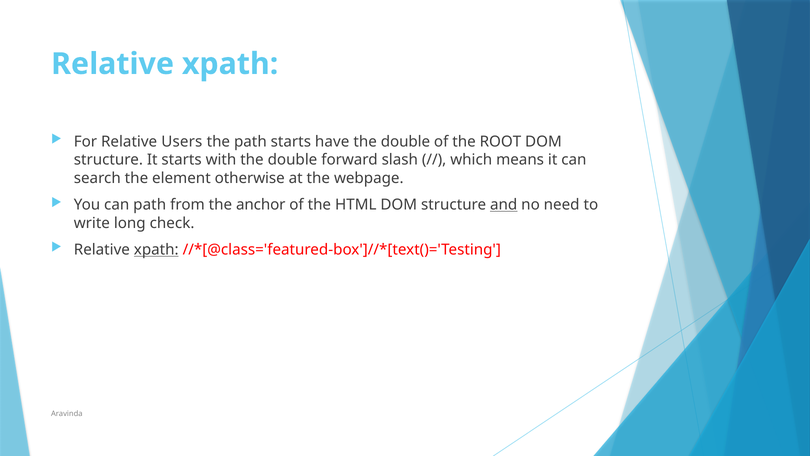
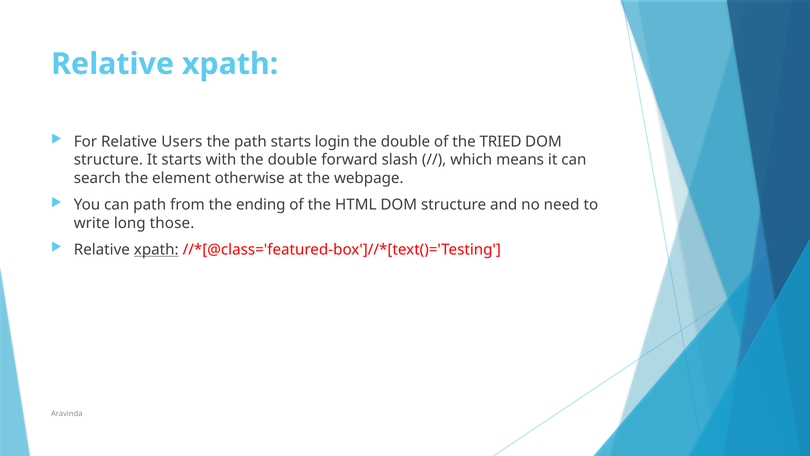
have: have -> login
ROOT: ROOT -> TRIED
anchor: anchor -> ending
and underline: present -> none
check: check -> those
